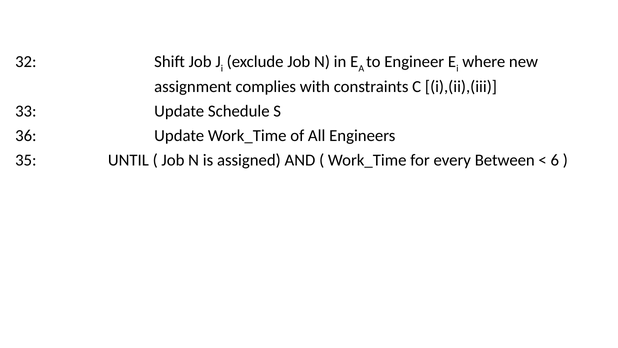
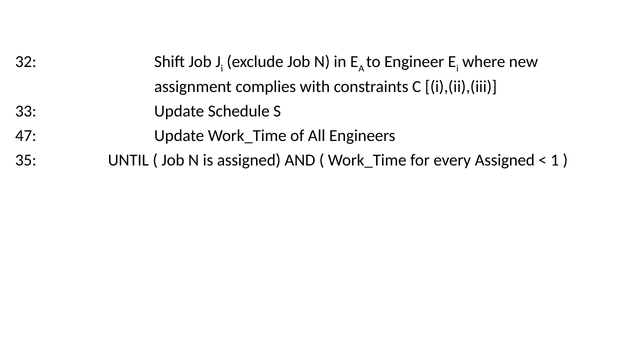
36: 36 -> 47
every Between: Between -> Assigned
6: 6 -> 1
